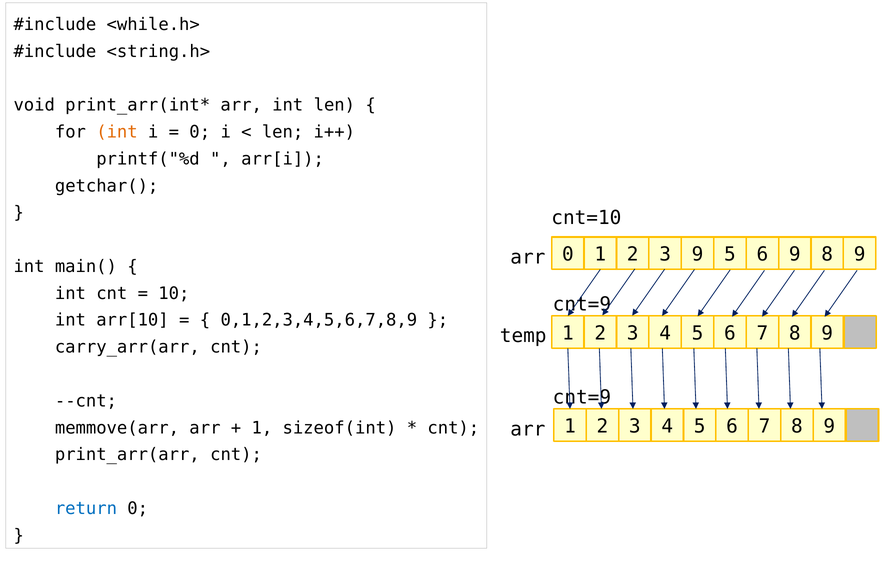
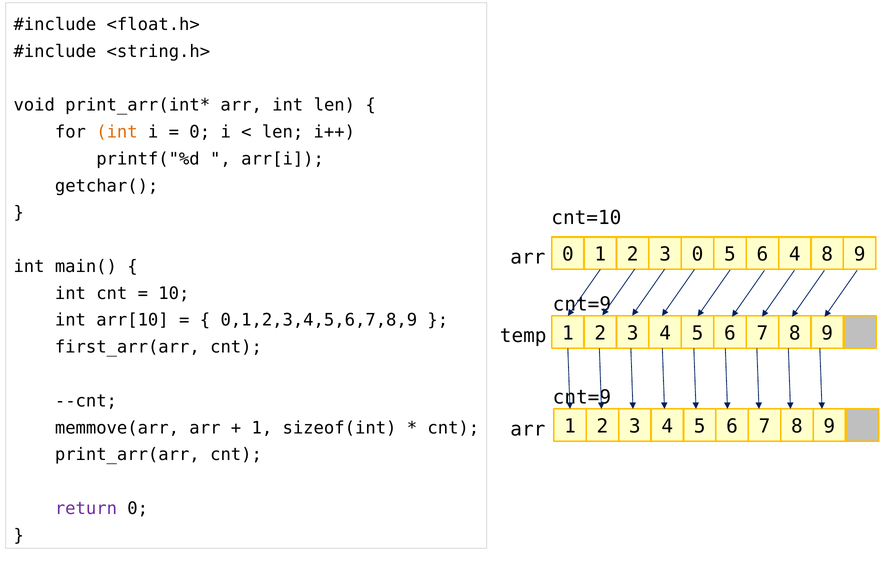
<while.h>: <while.h> -> <float.h>
3 9: 9 -> 0
6 9: 9 -> 4
carry_arr(arr: carry_arr(arr -> first_arr(arr
return colour: blue -> purple
